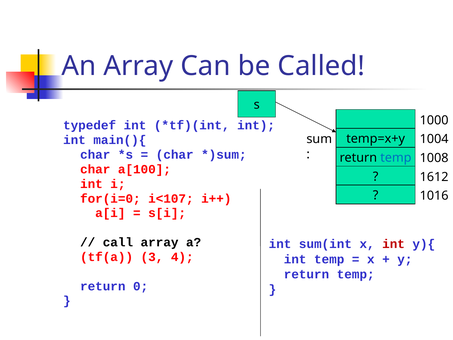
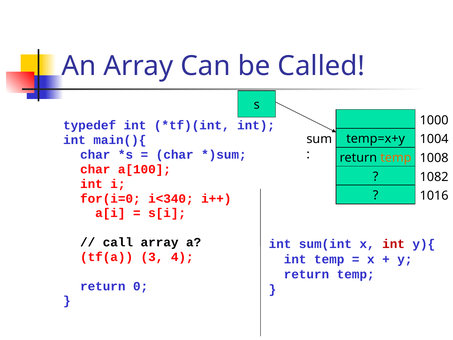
temp at (396, 158) colour: blue -> orange
1612: 1612 -> 1082
i<107: i<107 -> i<340
